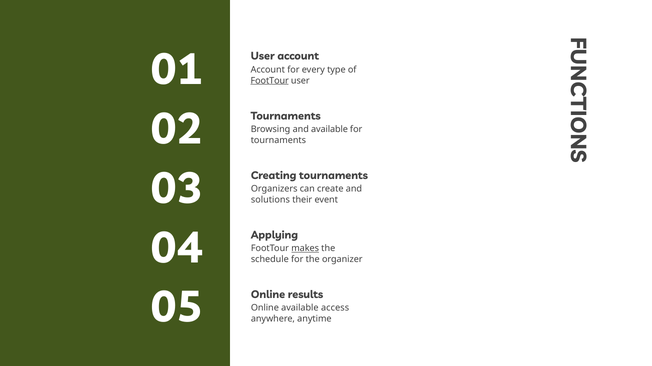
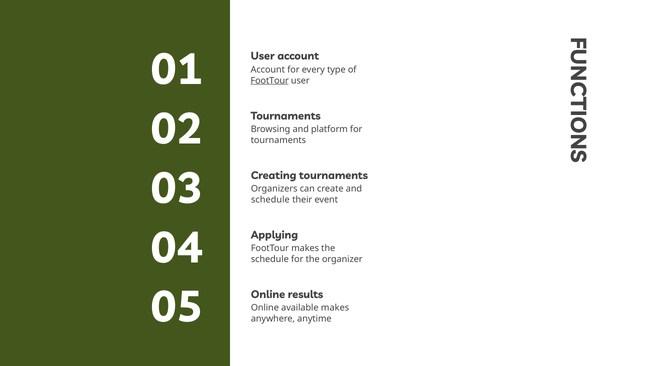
and available: available -> platform
solutions at (270, 200): solutions -> schedule
makes at (305, 249) underline: present -> none
available access: access -> makes
